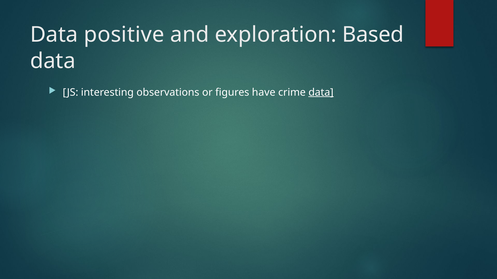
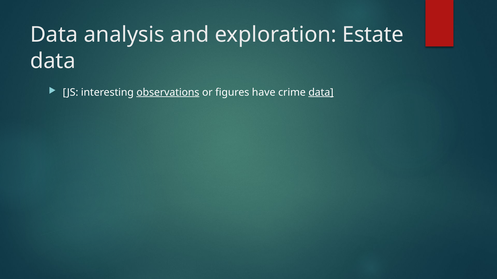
positive: positive -> analysis
Based: Based -> Estate
observations underline: none -> present
